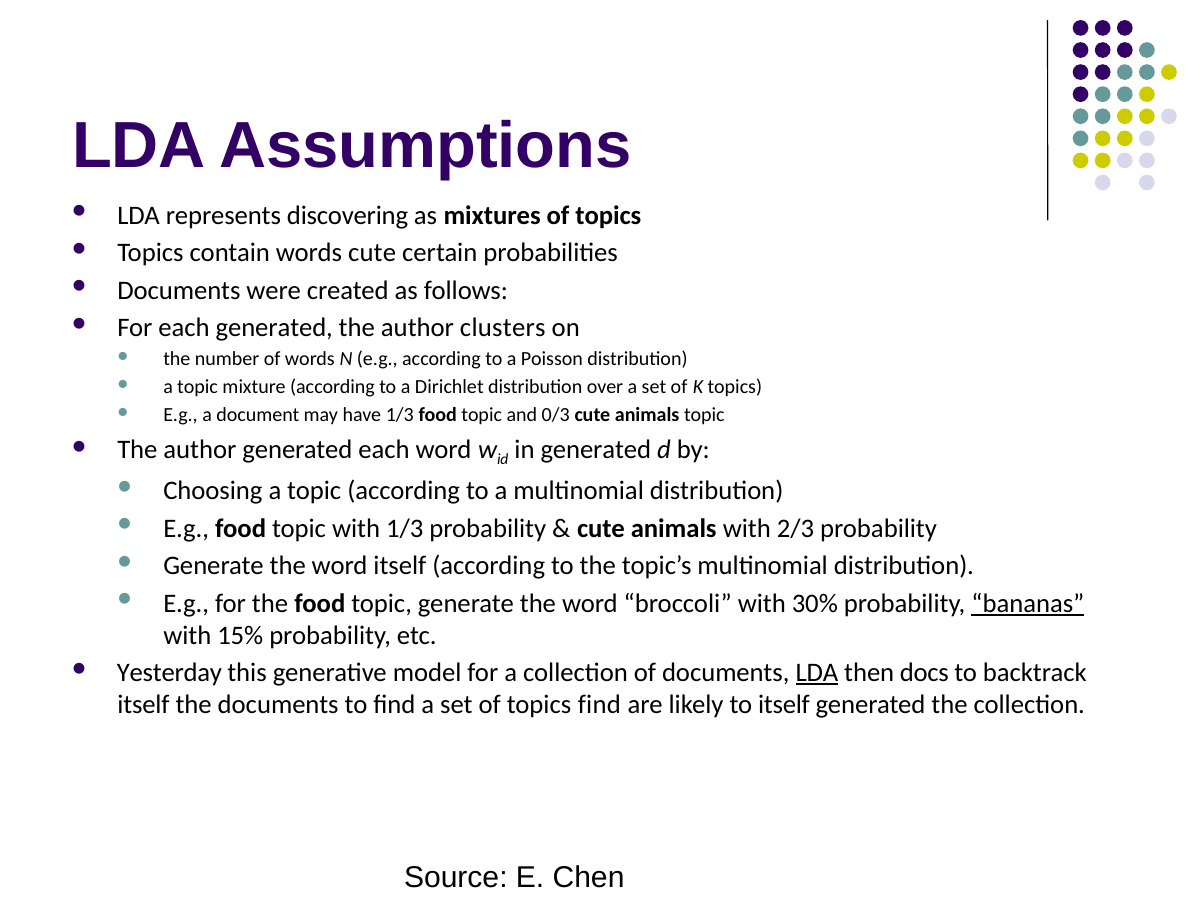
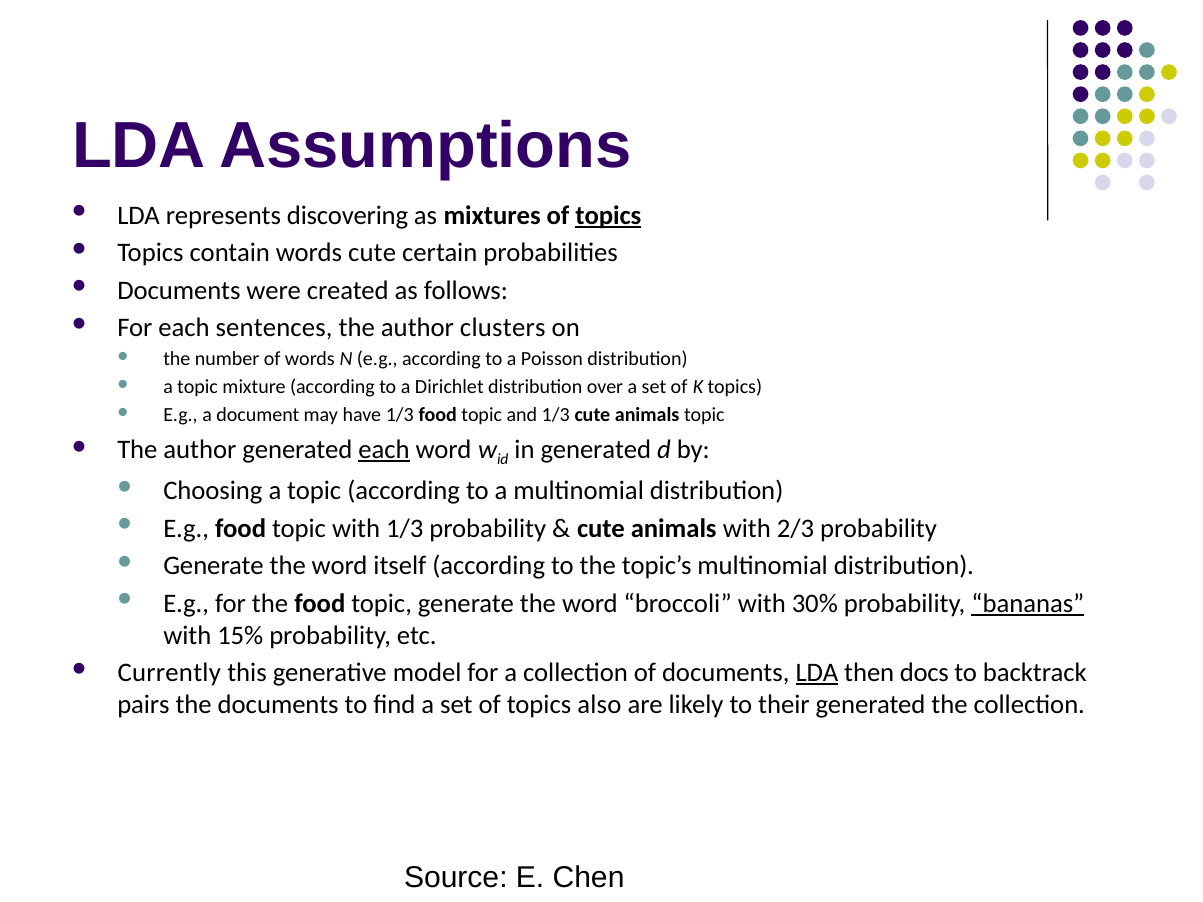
topics at (608, 215) underline: none -> present
each generated: generated -> sentences
and 0/3: 0/3 -> 1/3
each at (384, 449) underline: none -> present
Yesterday: Yesterday -> Currently
itself at (143, 705): itself -> pairs
topics find: find -> also
to itself: itself -> their
